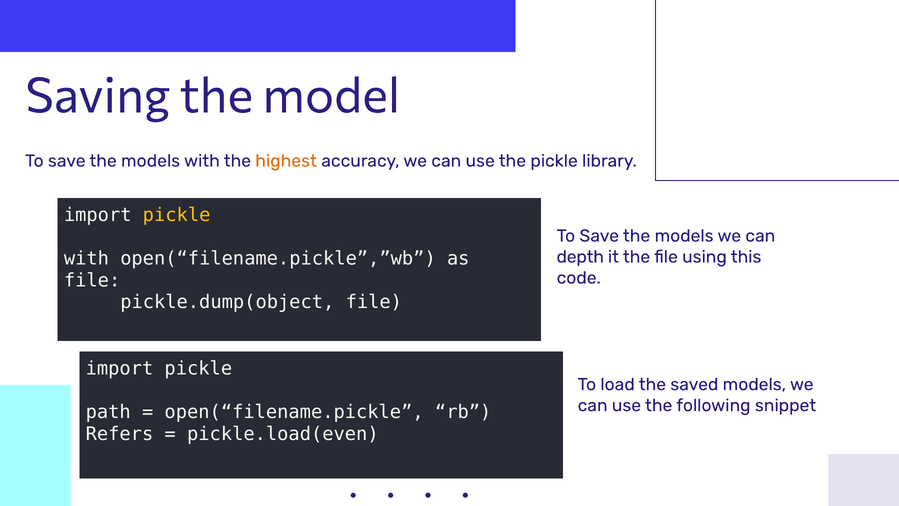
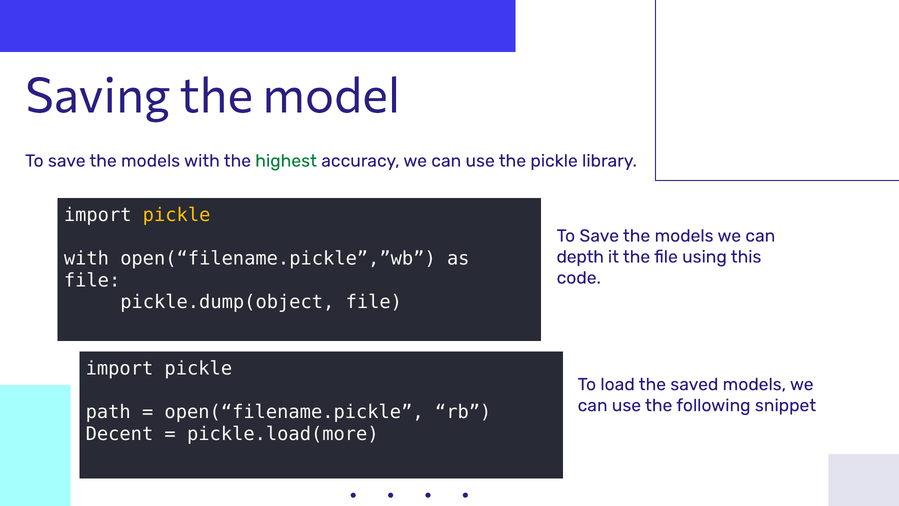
highest colour: orange -> green
Refers: Refers -> Decent
pickle.load(even: pickle.load(even -> pickle.load(more
